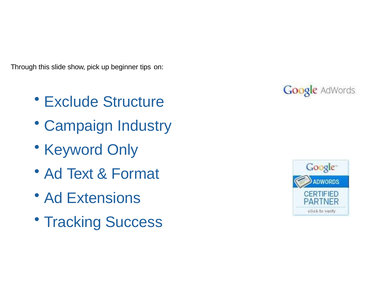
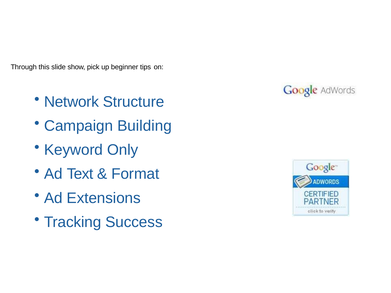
Exclude: Exclude -> Network
Industry: Industry -> Building
